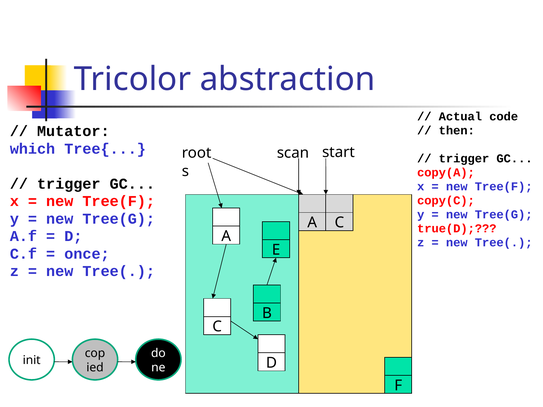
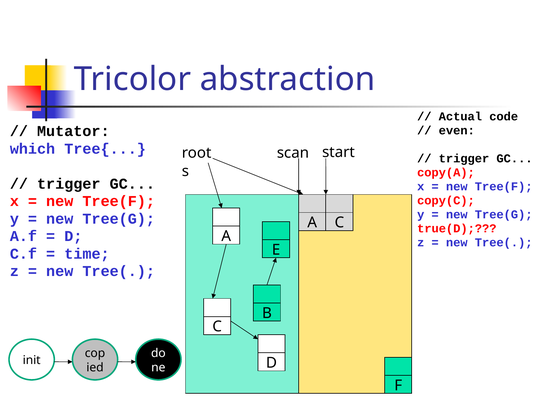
then: then -> even
once: once -> time
